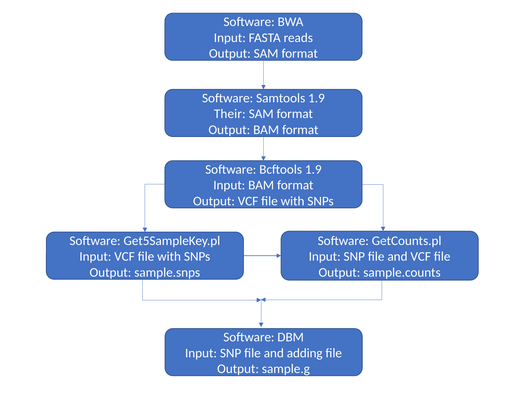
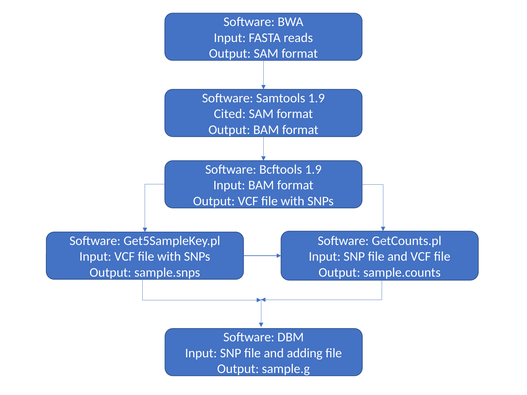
Their: Their -> Cited
